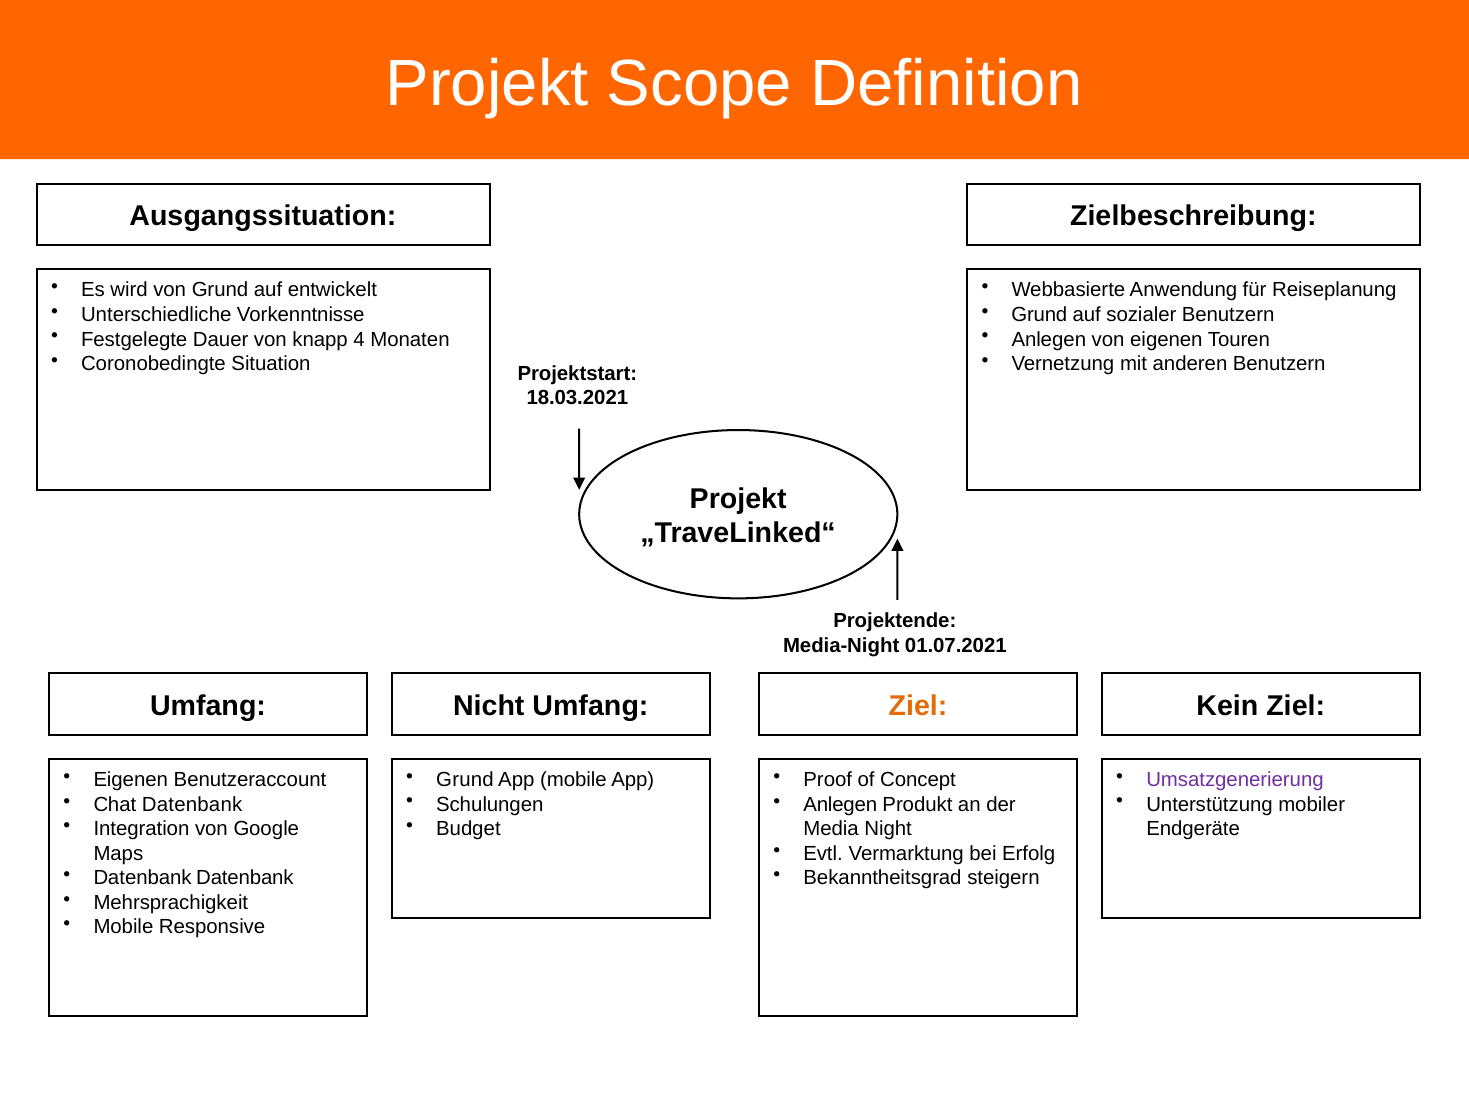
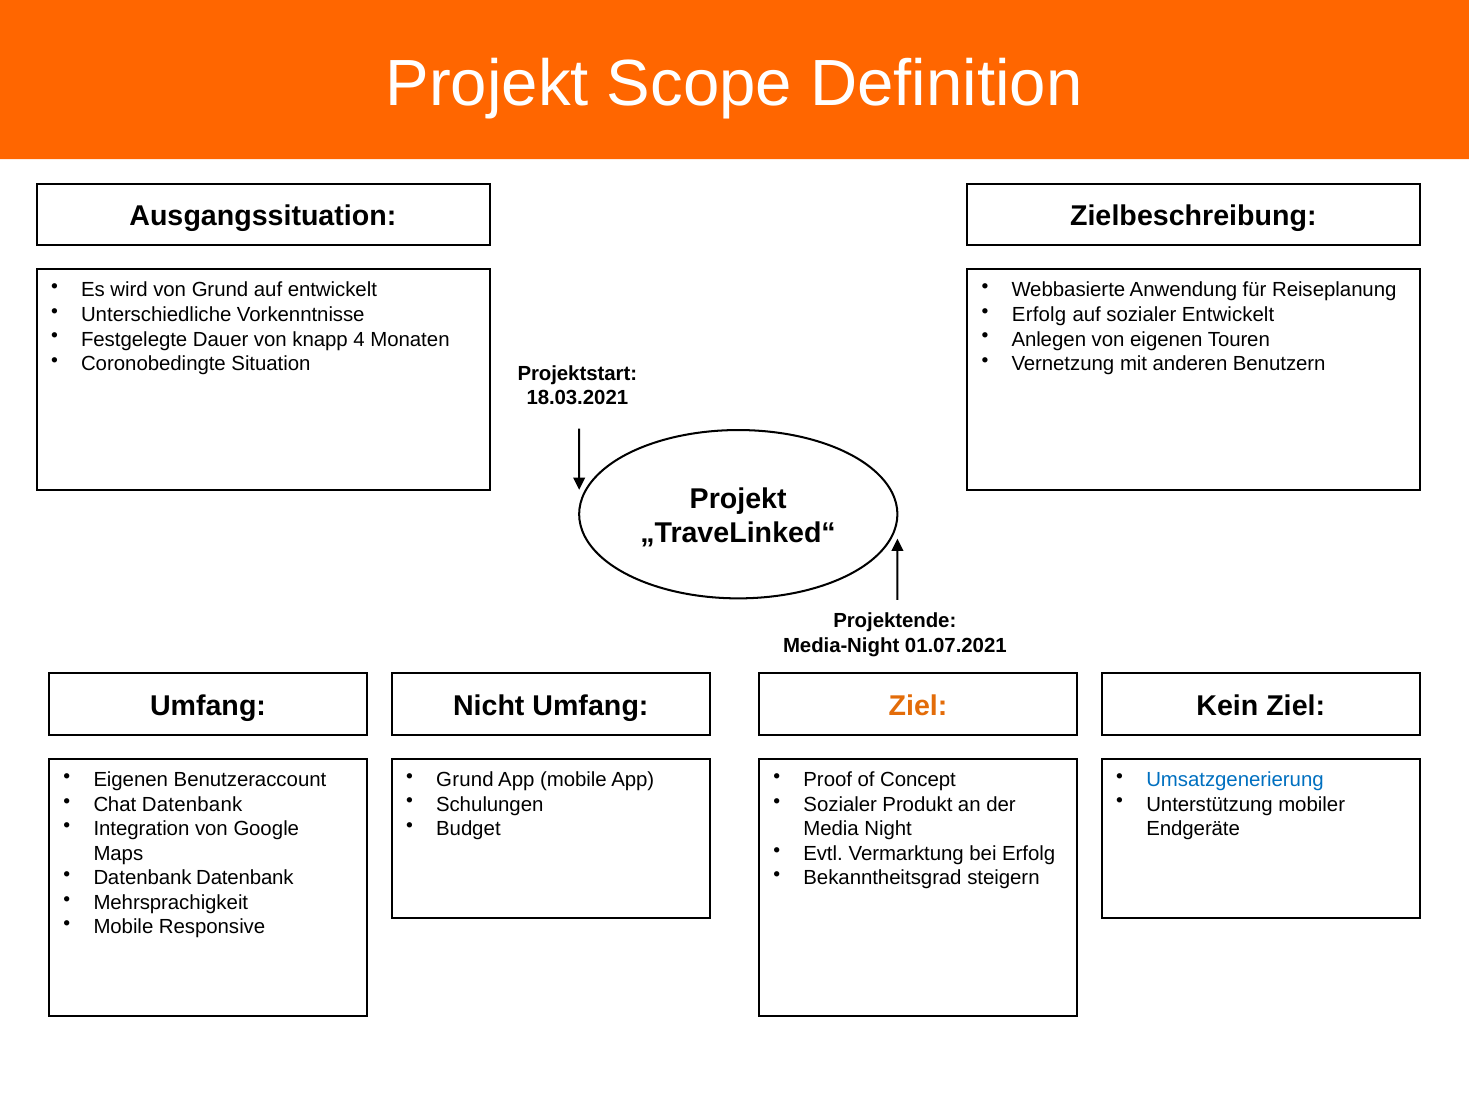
Grund at (1039, 315): Grund -> Erfolg
sozialer Benutzern: Benutzern -> Entwickelt
Umsatzgenerierung colour: purple -> blue
Anlegen at (840, 804): Anlegen -> Sozialer
